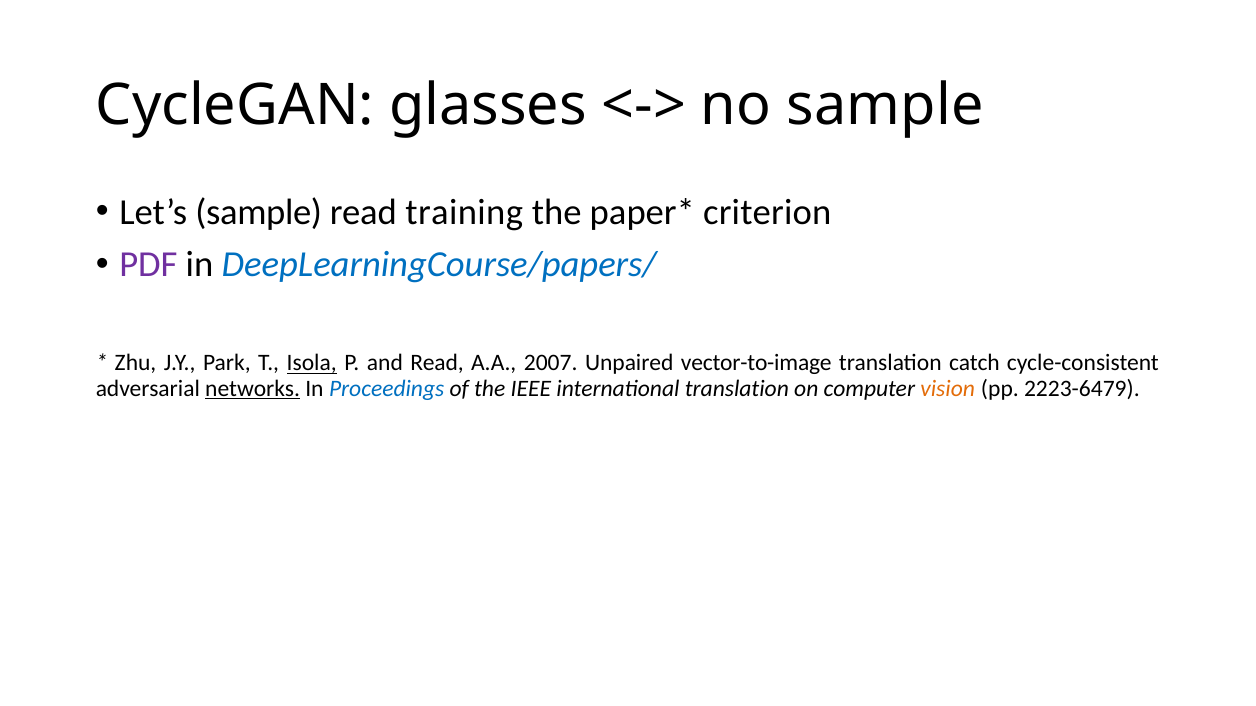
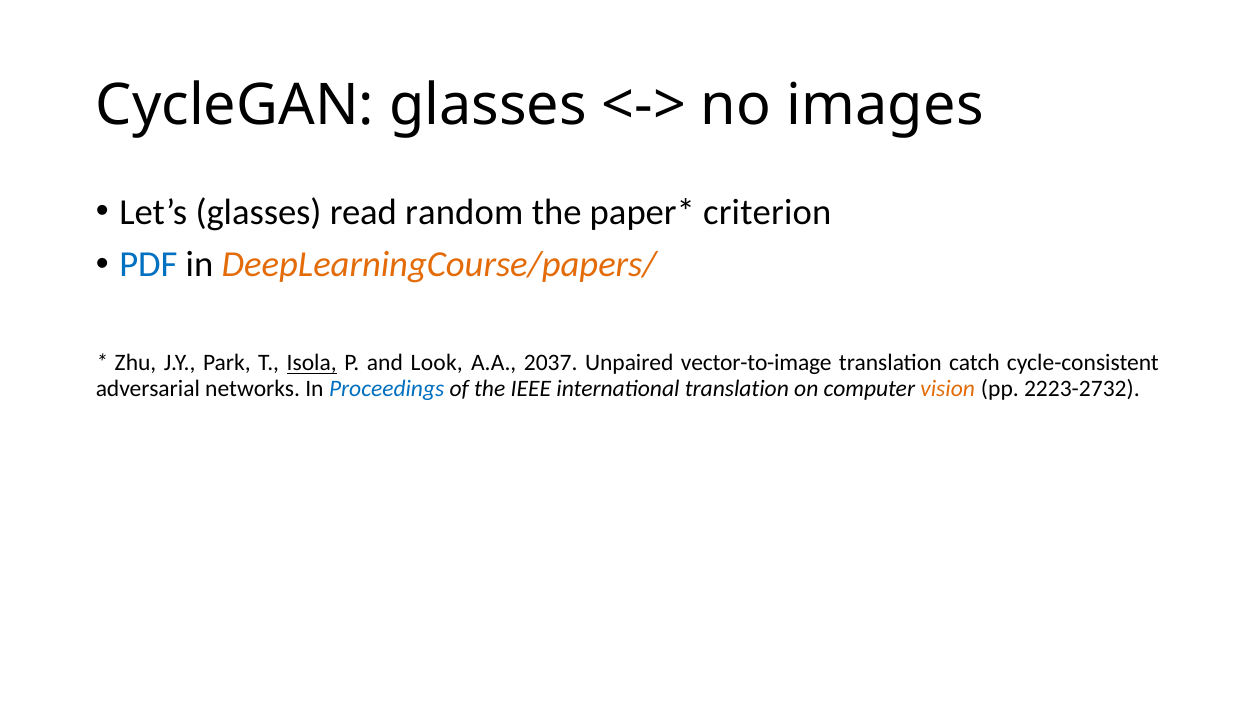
no sample: sample -> images
Let’s sample: sample -> glasses
training: training -> random
PDF colour: purple -> blue
DeepLearningCourse/papers/ colour: blue -> orange
and Read: Read -> Look
2007: 2007 -> 2037
networks underline: present -> none
2223-6479: 2223-6479 -> 2223-2732
